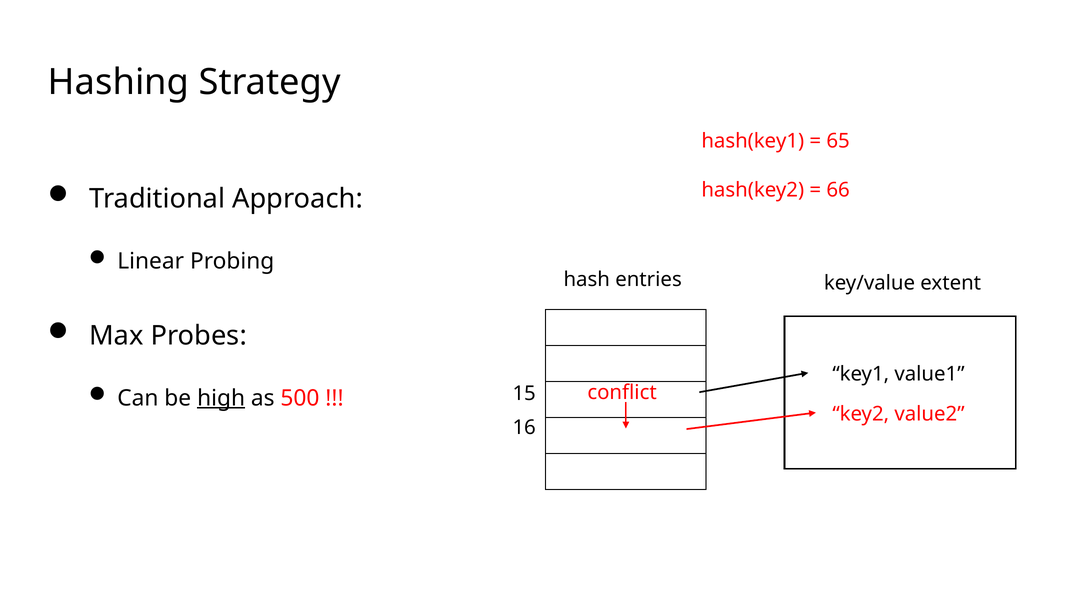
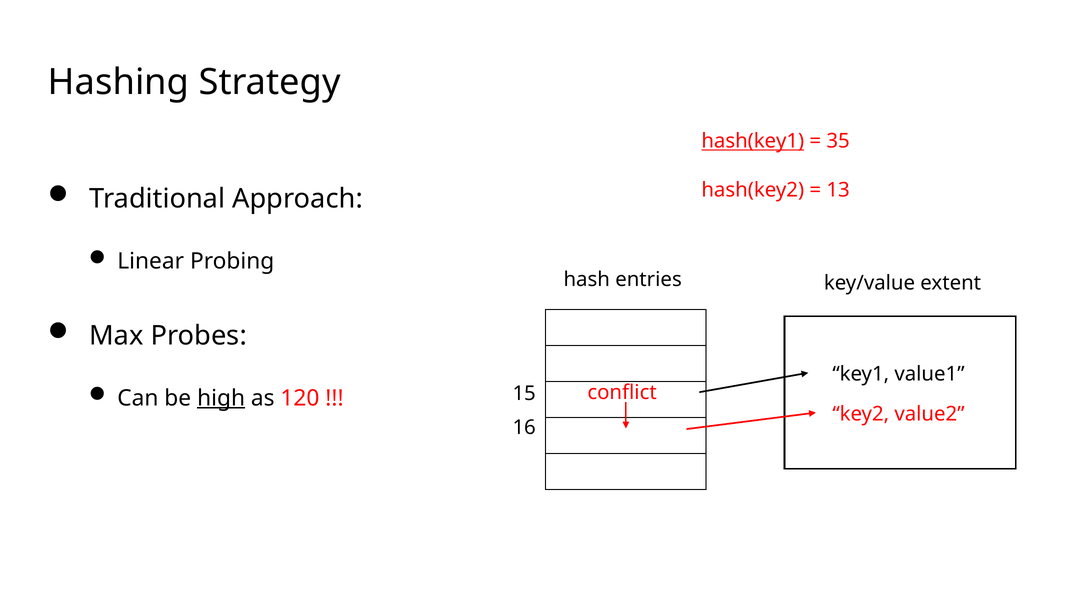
hash(key1 underline: none -> present
65: 65 -> 35
66: 66 -> 13
500: 500 -> 120
